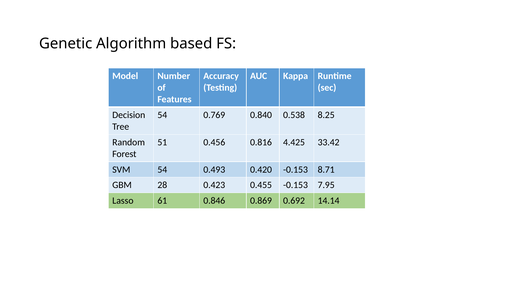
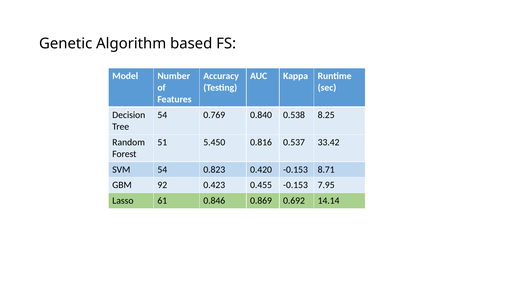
0.456: 0.456 -> 5.450
4.425: 4.425 -> 0.537
0.493: 0.493 -> 0.823
28: 28 -> 92
